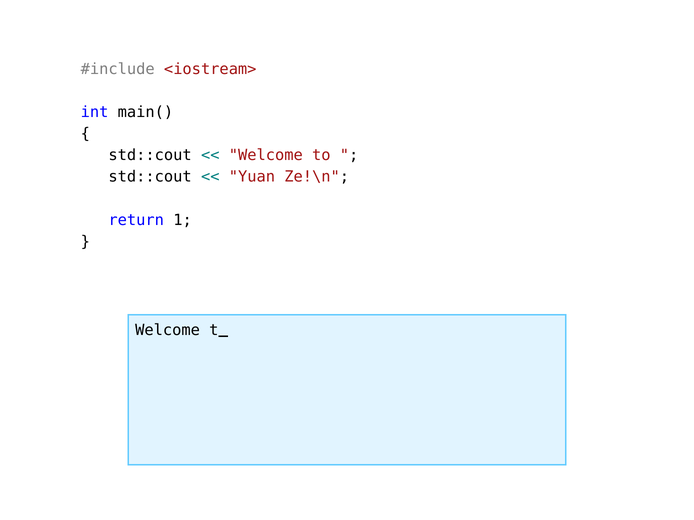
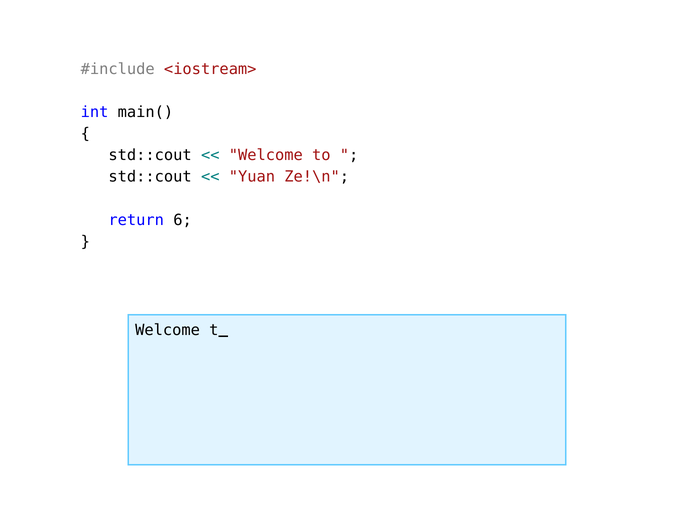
1: 1 -> 6
